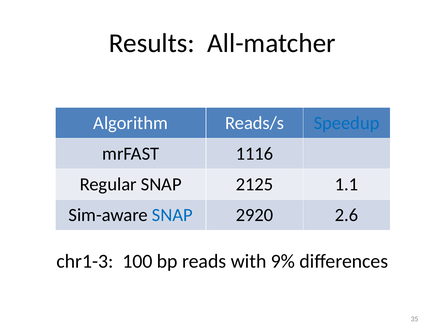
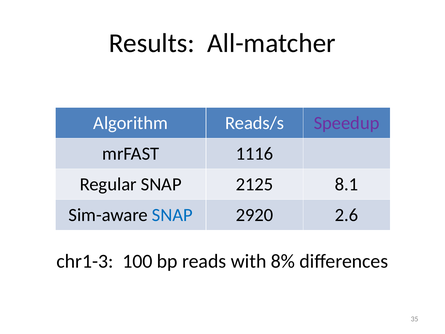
Speedup colour: blue -> purple
1.1: 1.1 -> 8.1
9%: 9% -> 8%
